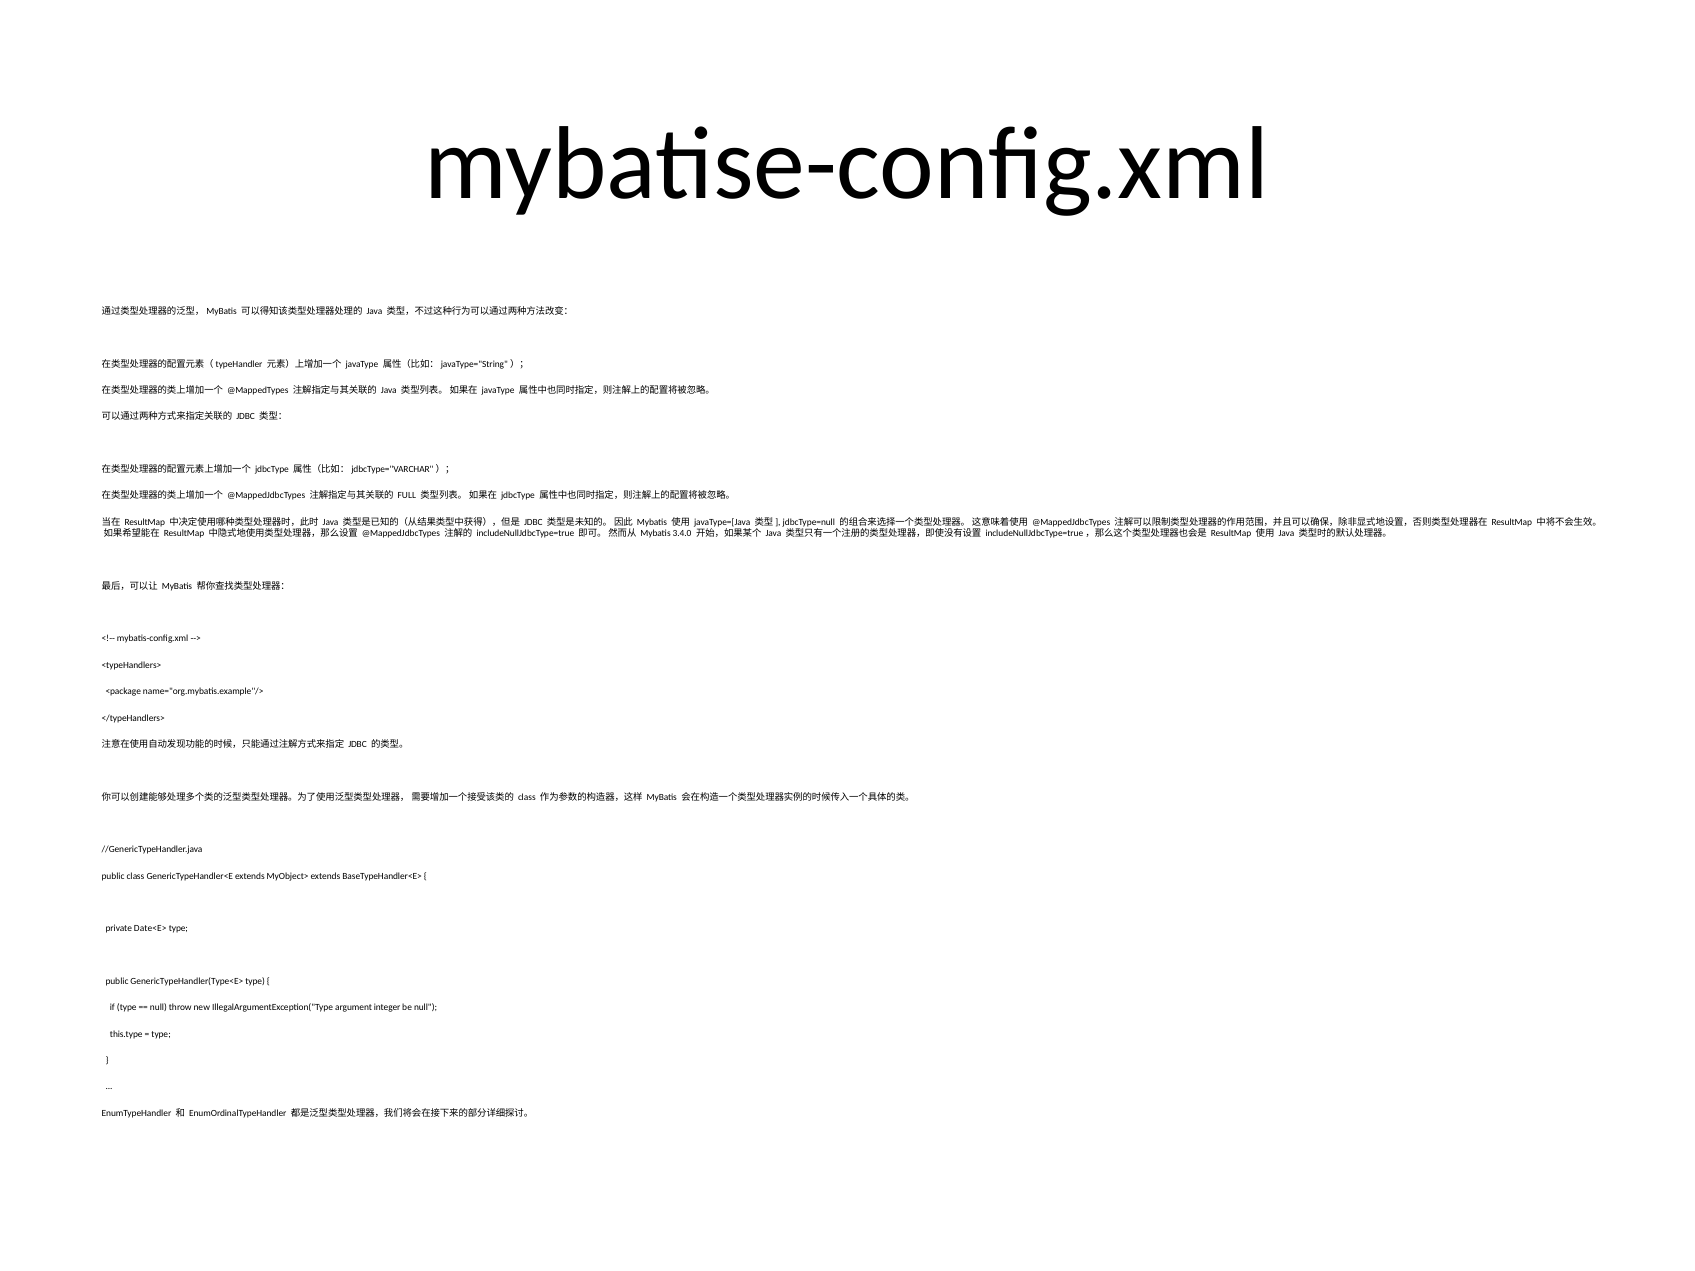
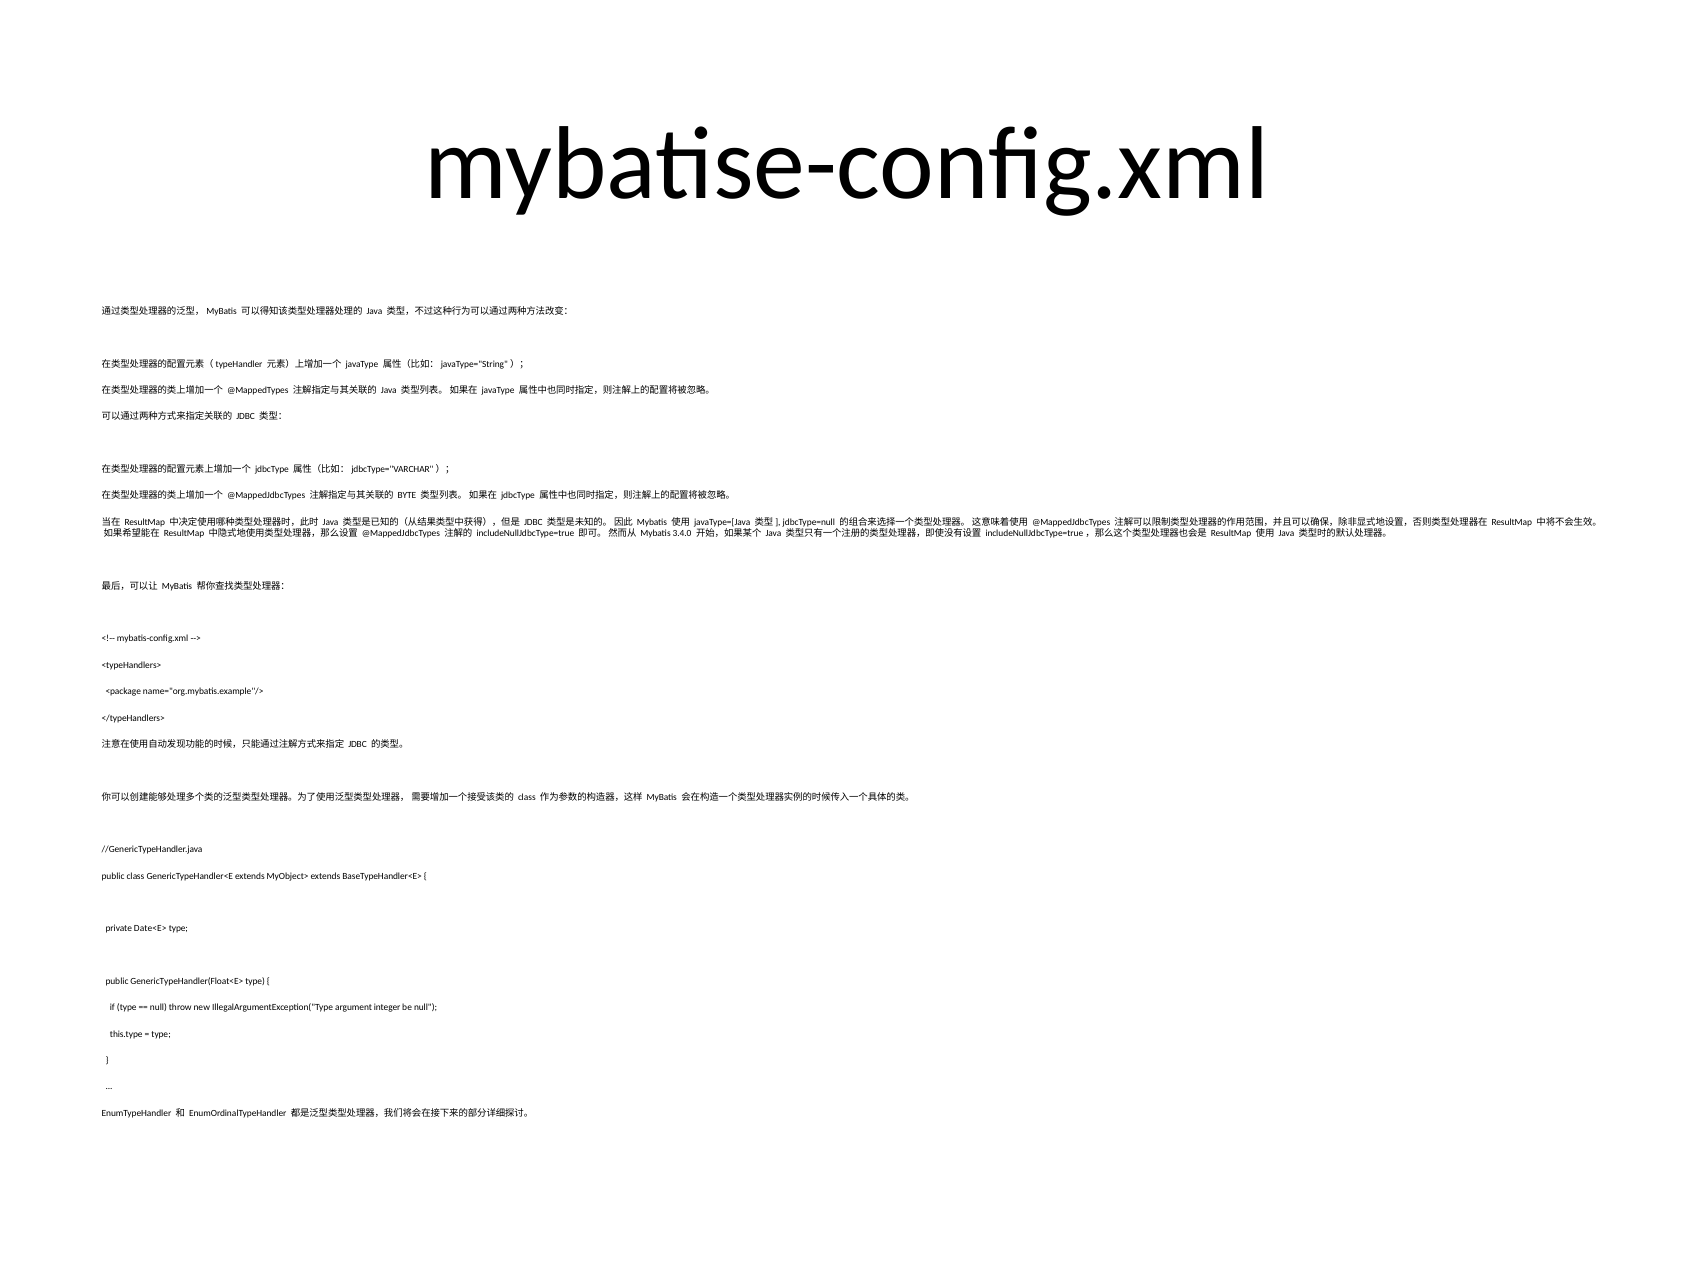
FULL: FULL -> BYTE
GenericTypeHandler(Type<E>: GenericTypeHandler(Type<E> -> GenericTypeHandler(Float<E>
